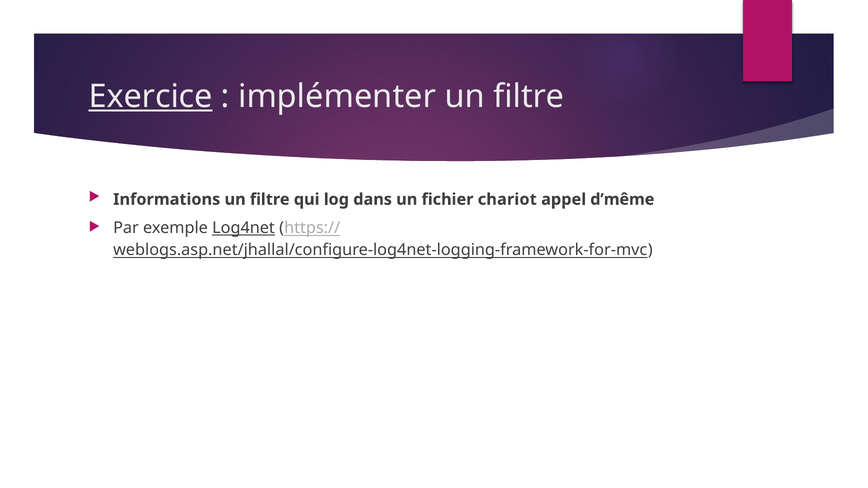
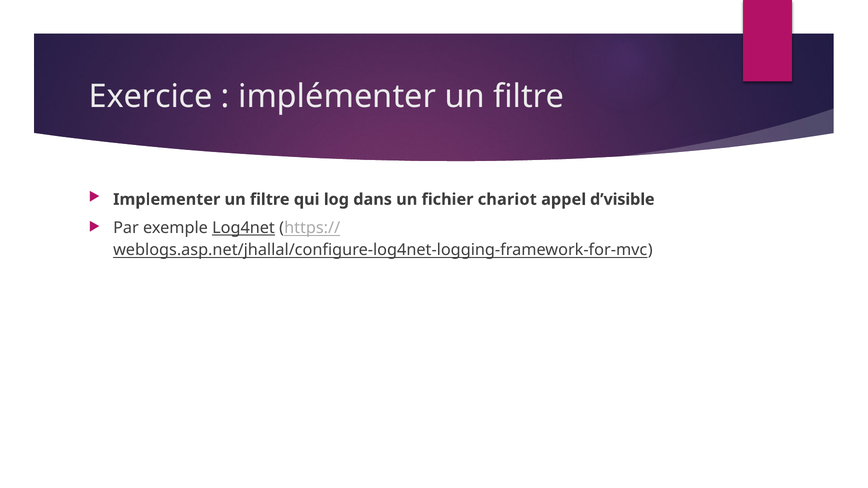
Exercice underline: present -> none
Informations: Informations -> Implementer
d’même: d’même -> d’visible
